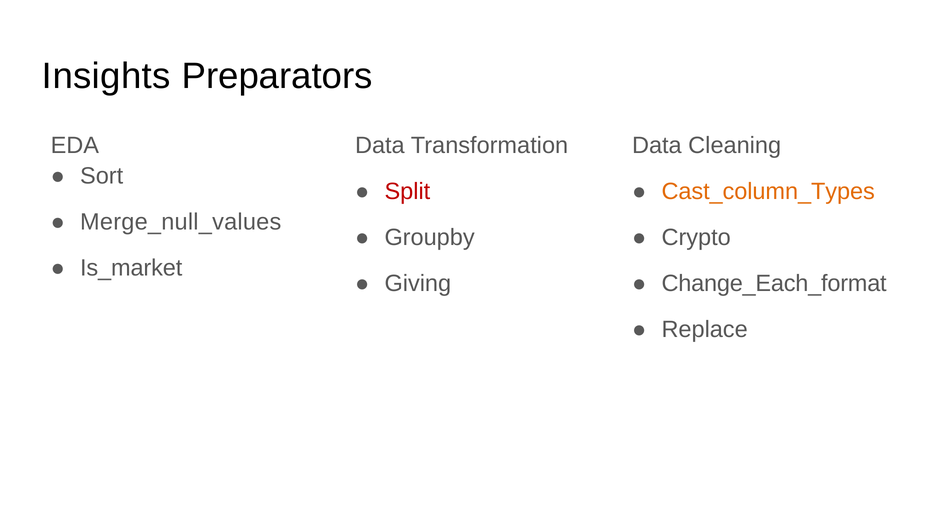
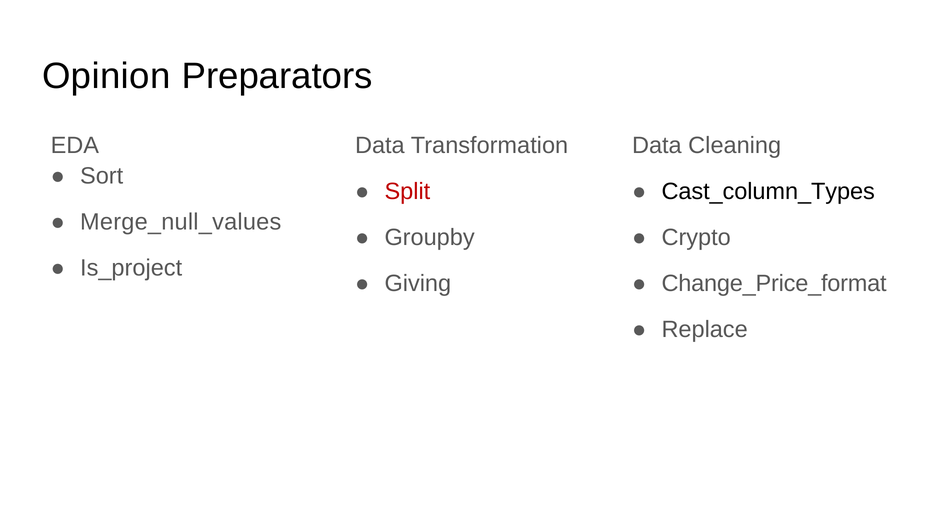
Insights: Insights -> Opinion
Cast_column_Types colour: orange -> black
Is_market: Is_market -> Is_project
Change_Each_format: Change_Each_format -> Change_Price_format
